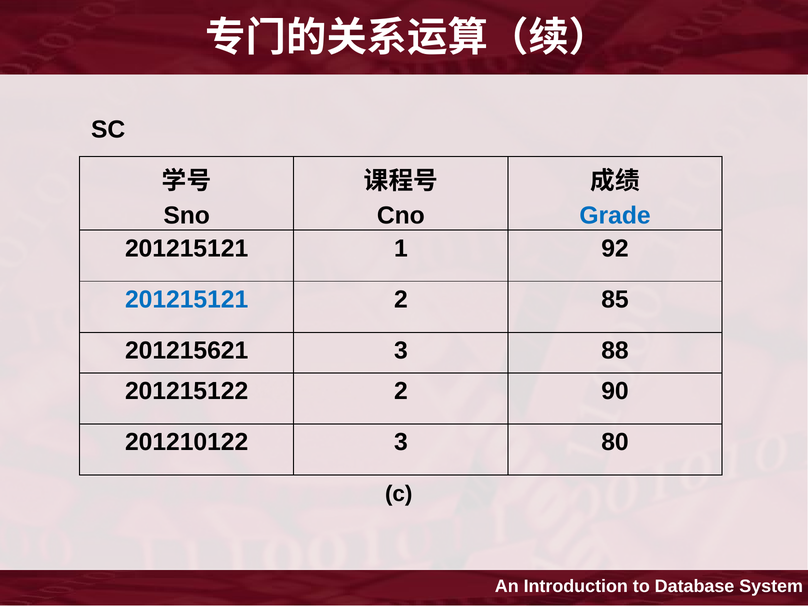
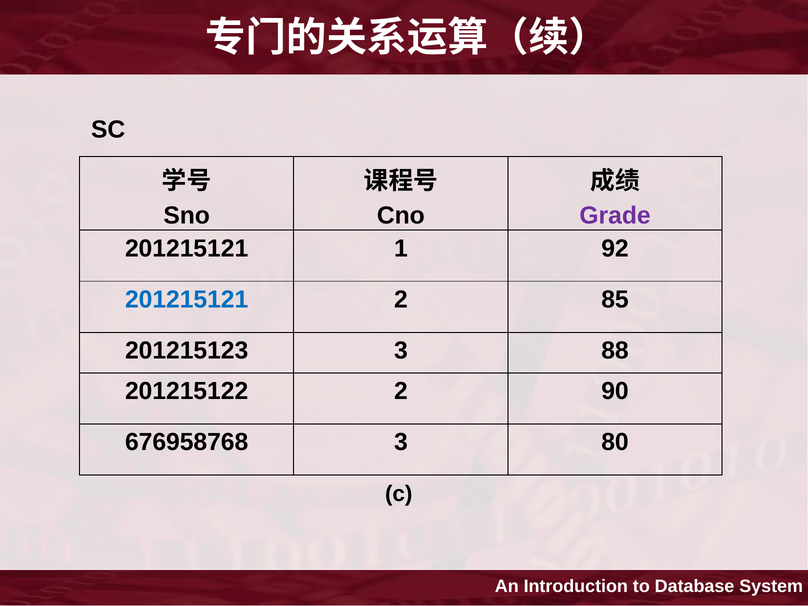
Grade colour: blue -> purple
201215621: 201215621 -> 201215123
201210122: 201210122 -> 676958768
